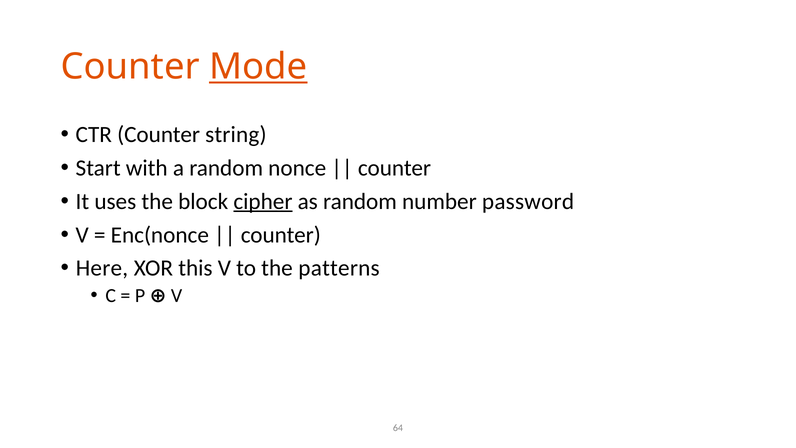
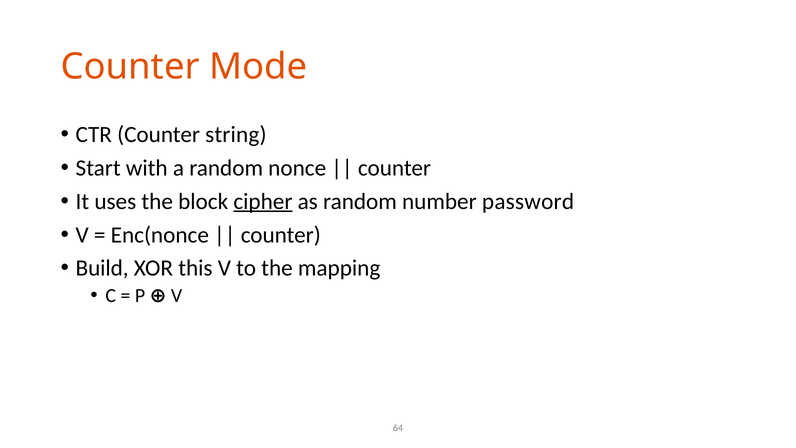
Mode underline: present -> none
Here: Here -> Build
patterns: patterns -> mapping
